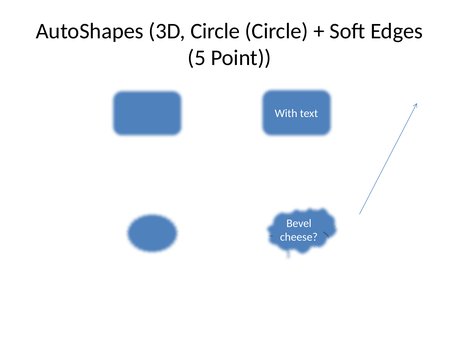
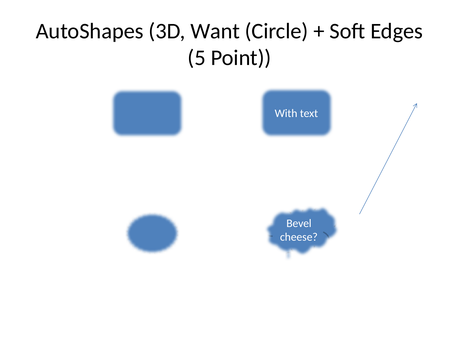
3D Circle: Circle -> Want
